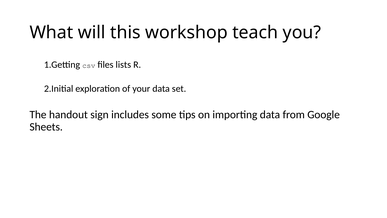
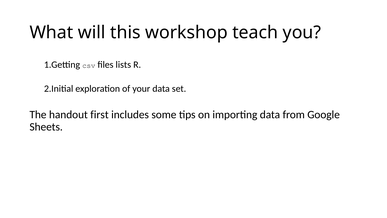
sign: sign -> first
